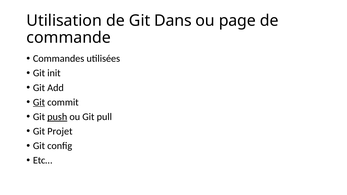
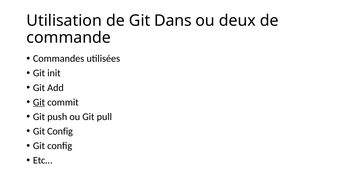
page: page -> deux
push underline: present -> none
Projet at (60, 131): Projet -> Config
